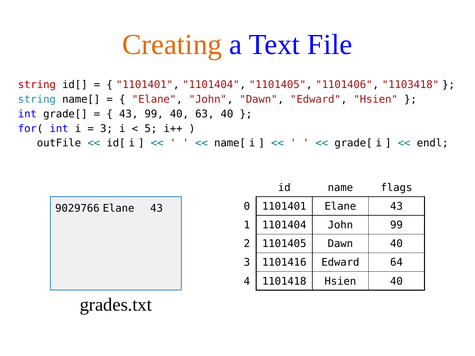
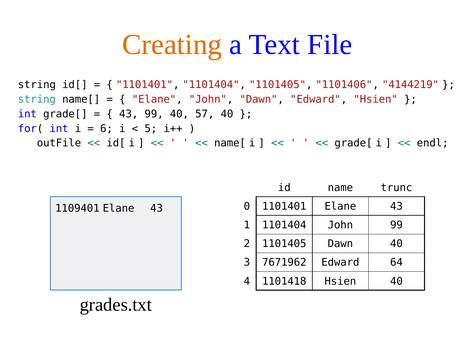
string at (37, 85) colour: red -> black
1103418: 1103418 -> 4144219
63: 63 -> 57
3 at (106, 129): 3 -> 6
flags: flags -> trunc
9029766: 9029766 -> 1109401
1101416: 1101416 -> 7671962
